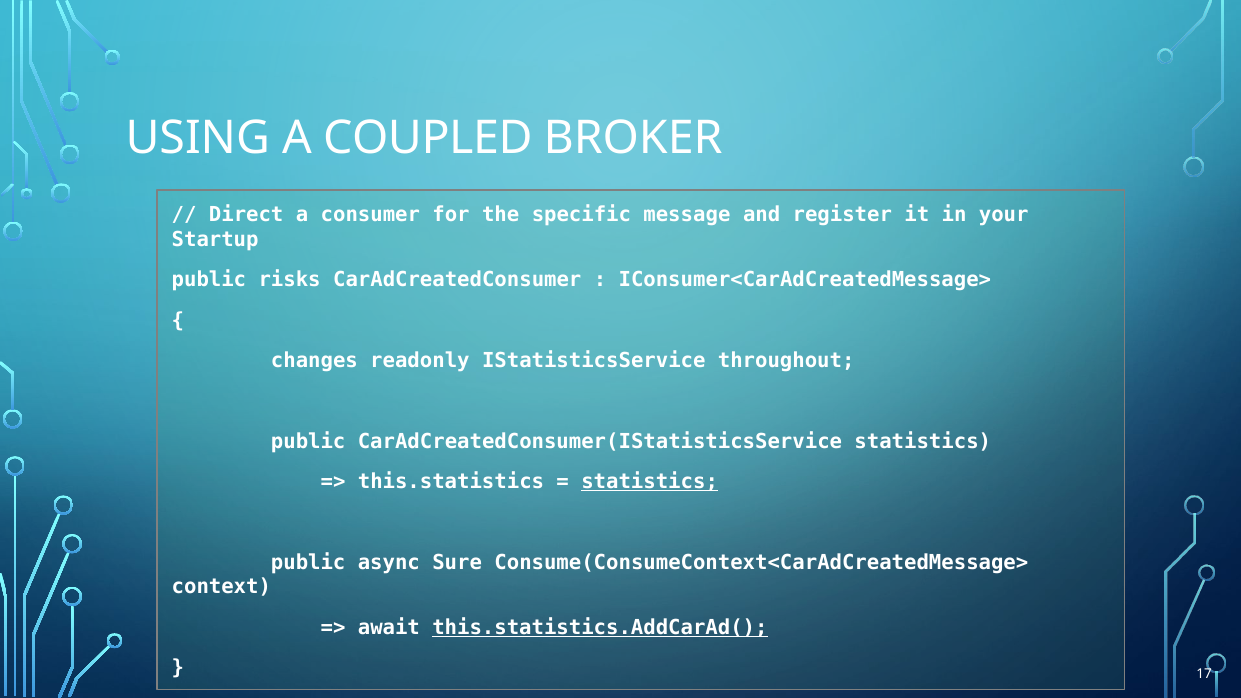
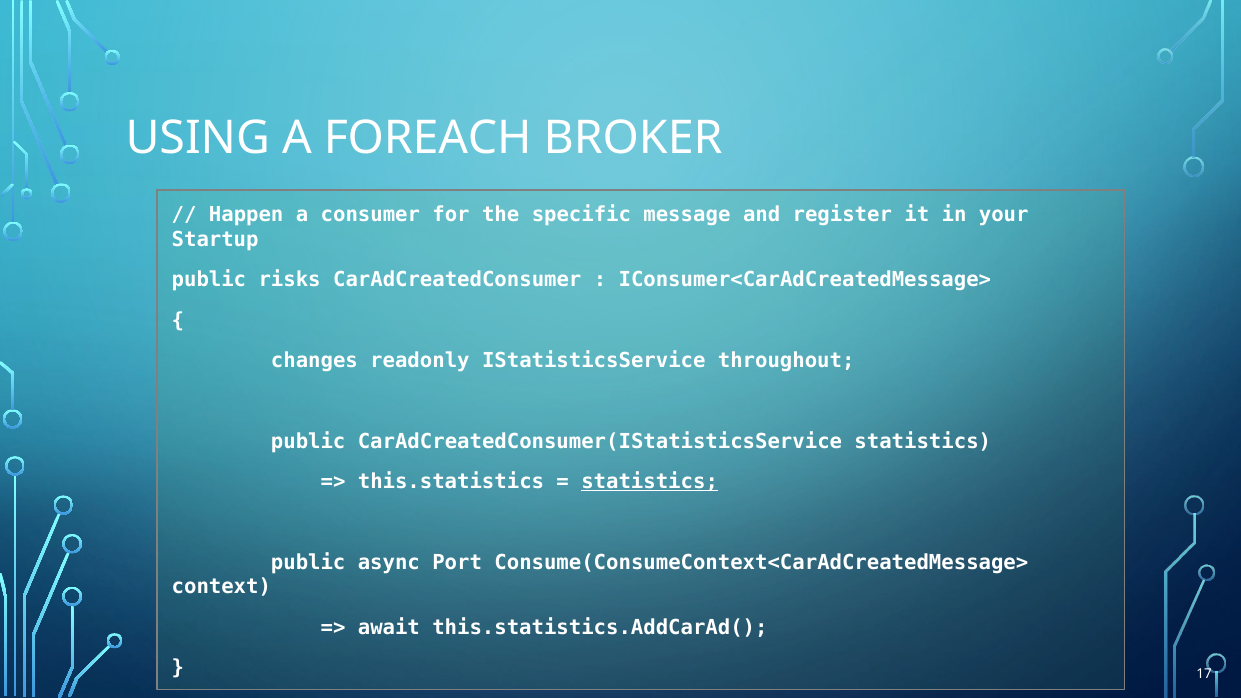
COUPLED: COUPLED -> FOREACH
Direct: Direct -> Happen
Sure: Sure -> Port
this.statistics.AddCarAd( underline: present -> none
